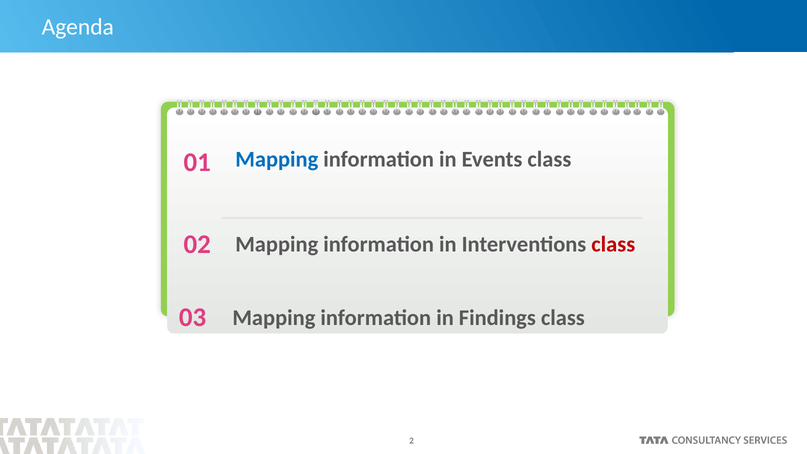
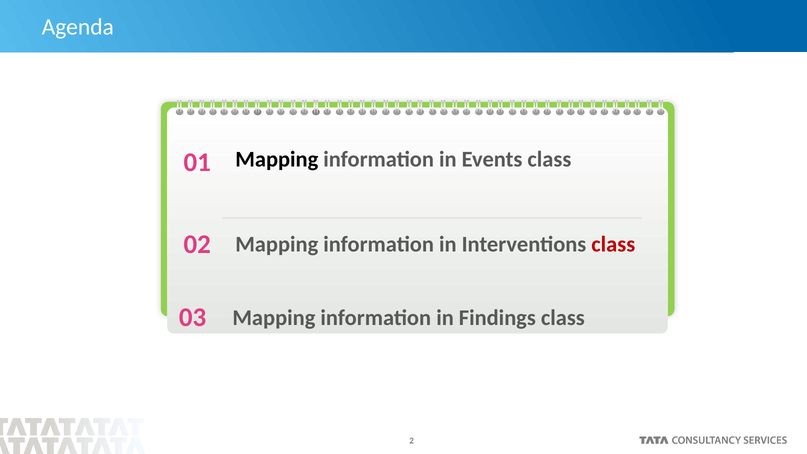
Mapping at (277, 159) colour: blue -> black
